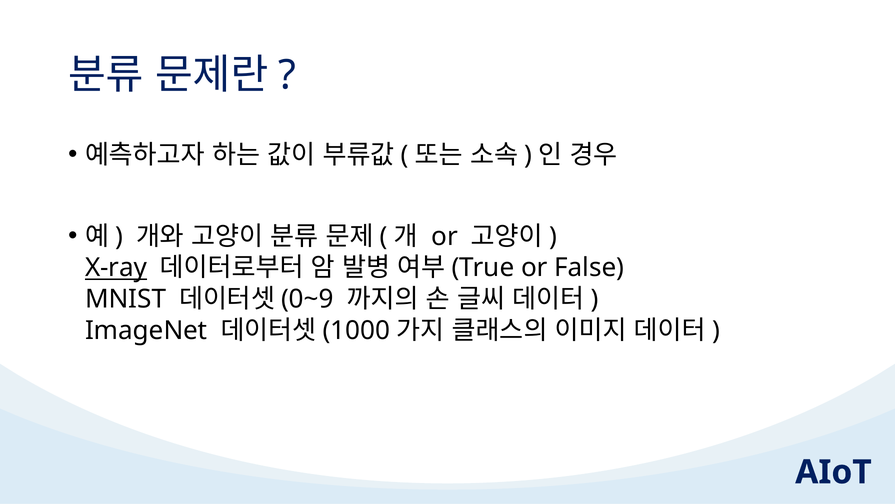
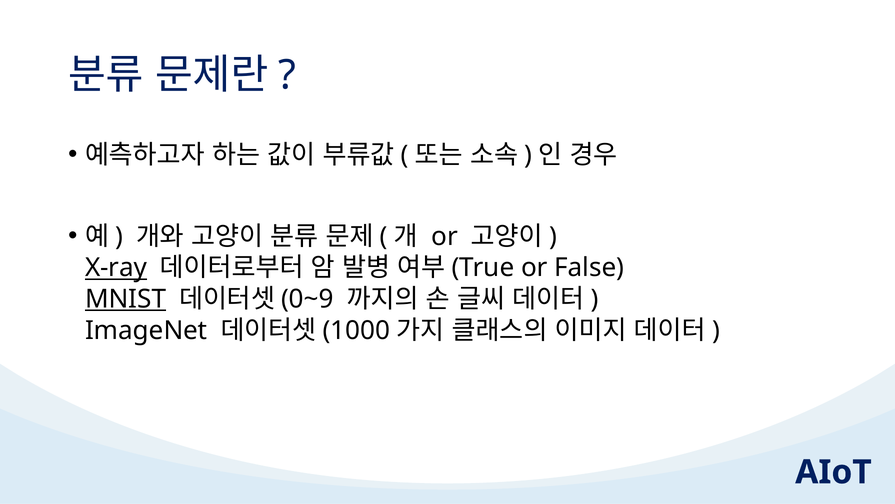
MNIST underline: none -> present
